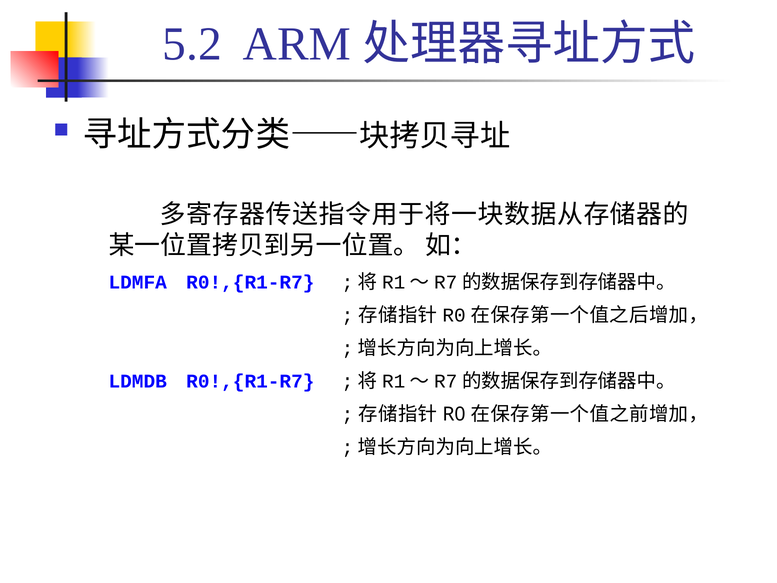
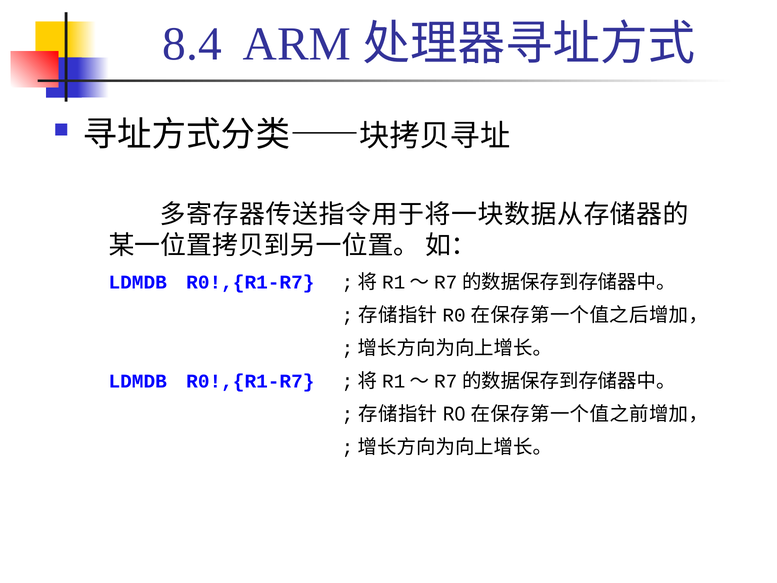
5.2: 5.2 -> 8.4
LDMFA at (138, 282): LDMFA -> LDMDB
